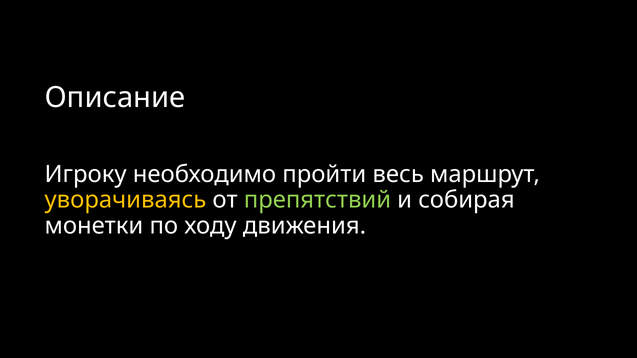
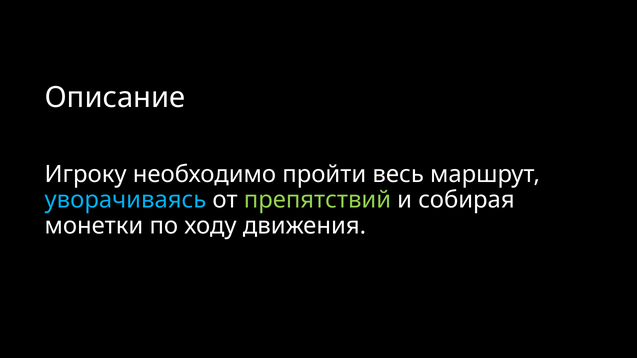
уворачиваясь colour: yellow -> light blue
